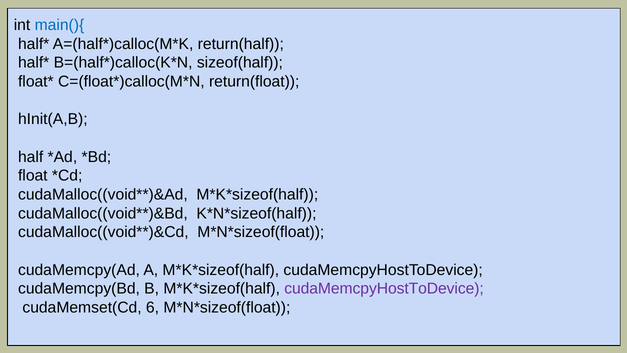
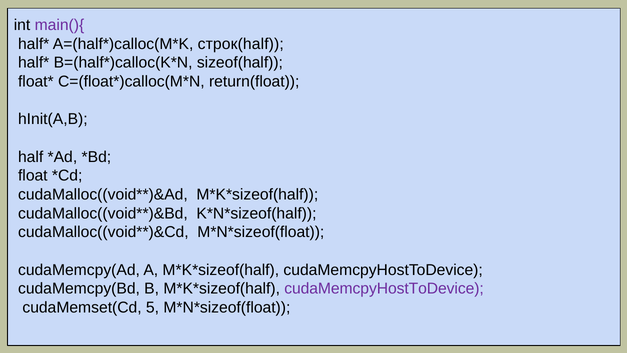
main(){ colour: blue -> purple
return(half: return(half -> строк(half
6: 6 -> 5
